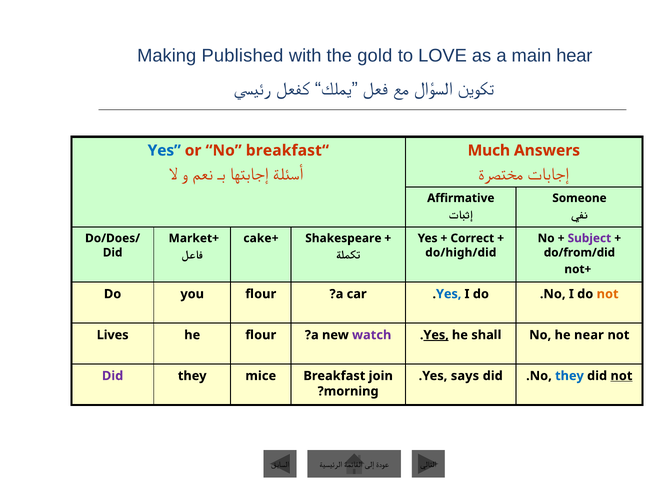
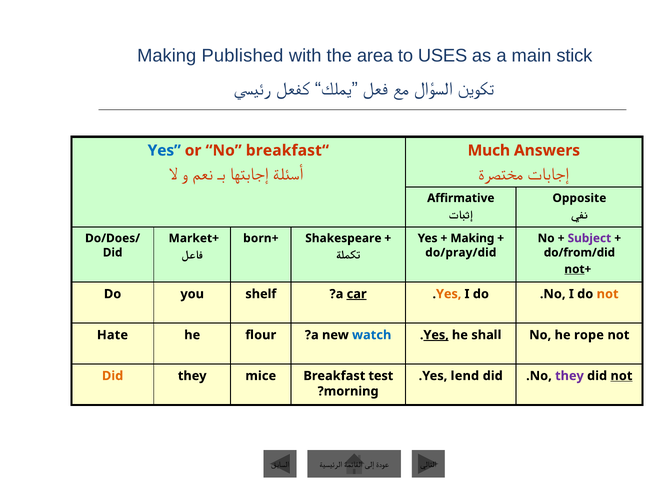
gold: gold -> area
LOVE: LOVE -> USES
hear: hear -> stick
Someone: Someone -> Opposite
cake: cake -> born
Correct at (472, 238): Correct -> Making
do/high/did: do/high/did -> do/pray/did
not at (574, 269) underline: none -> present
flour at (261, 294): flour -> shelf
car underline: none -> present
Yes at (449, 294) colour: blue -> orange
Lives: Lives -> Hate
watch colour: purple -> blue
near: near -> rope
Did at (113, 376) colour: purple -> orange
join: join -> test
says: says -> lend
they at (569, 376) colour: blue -> purple
